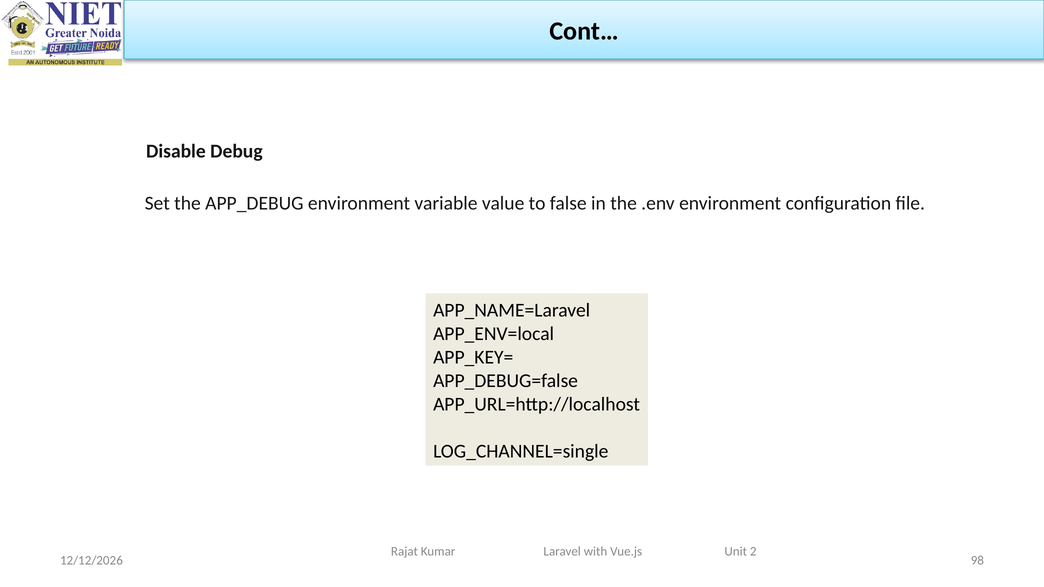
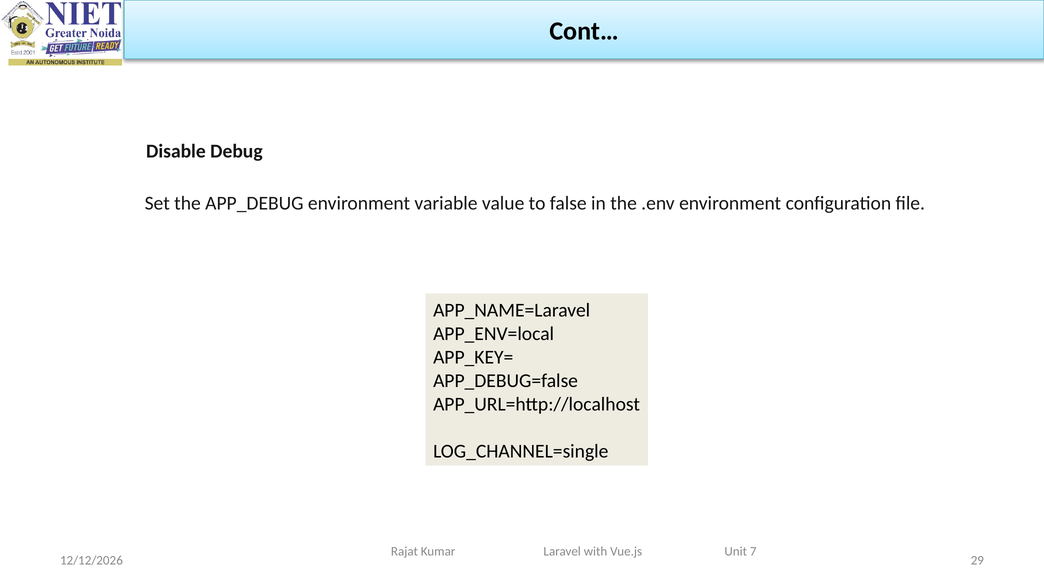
2: 2 -> 7
98: 98 -> 29
